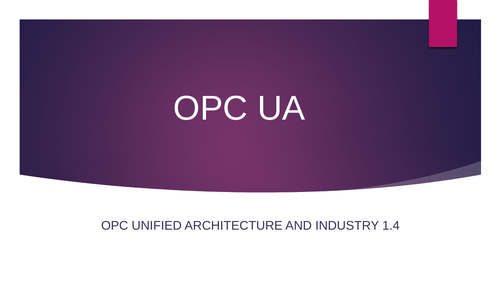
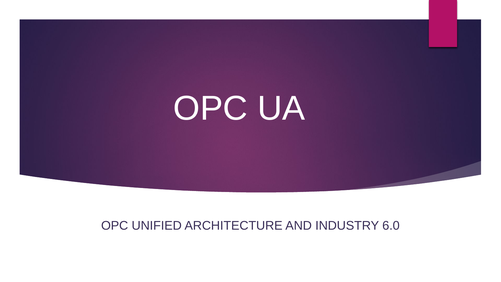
1.4: 1.4 -> 6.0
